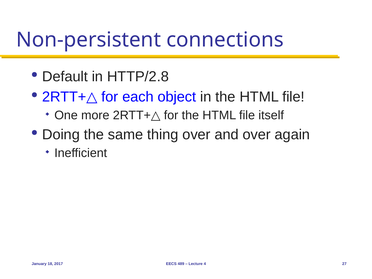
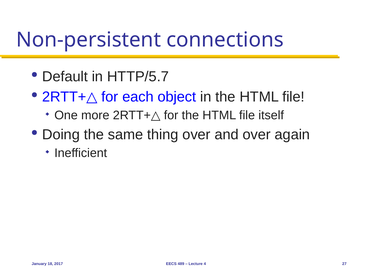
HTTP/2.8: HTTP/2.8 -> HTTP/5.7
